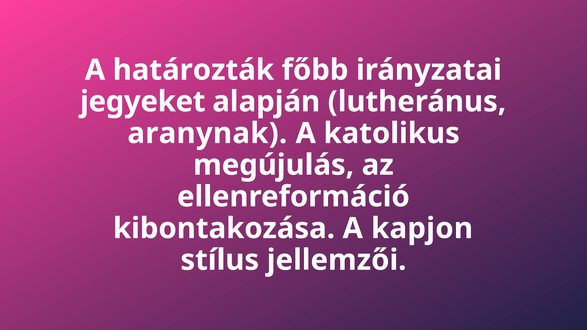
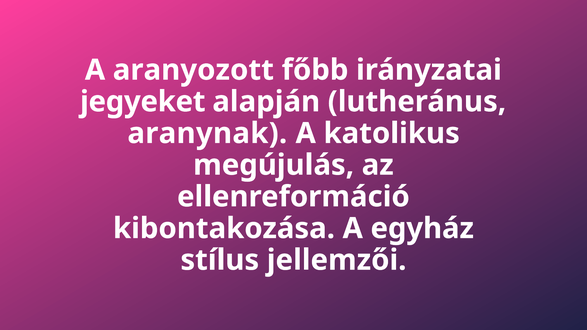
határozták: határozták -> aranyozott
kapjon: kapjon -> egyház
